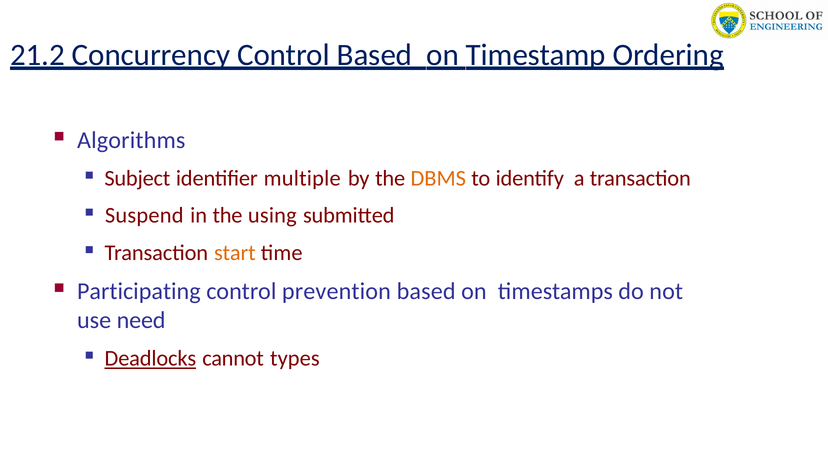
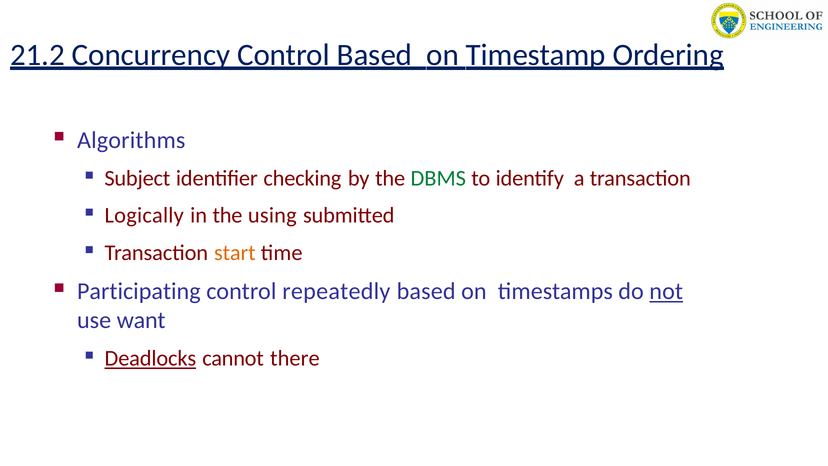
multiple: multiple -> checking
DBMS colour: orange -> green
Suspend: Suspend -> Logically
prevention: prevention -> repeatedly
not underline: none -> present
need: need -> want
types: types -> there
